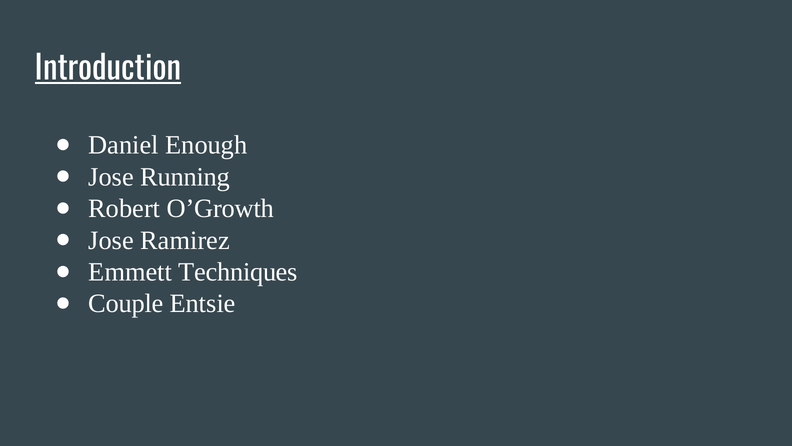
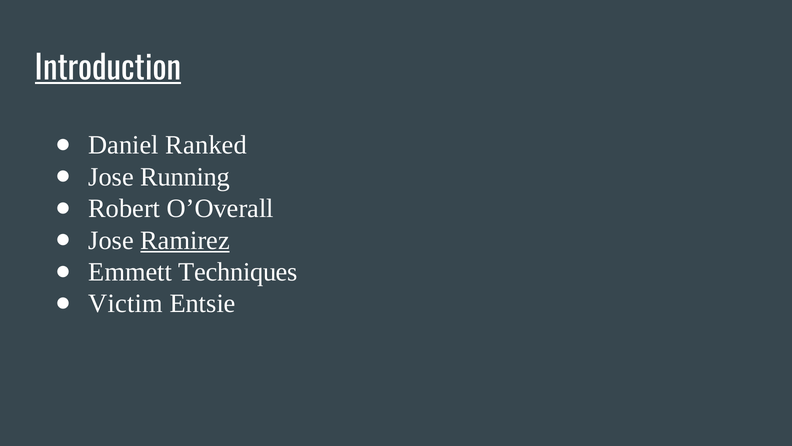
Enough: Enough -> Ranked
O’Growth: O’Growth -> O’Overall
Ramirez underline: none -> present
Couple: Couple -> Victim
